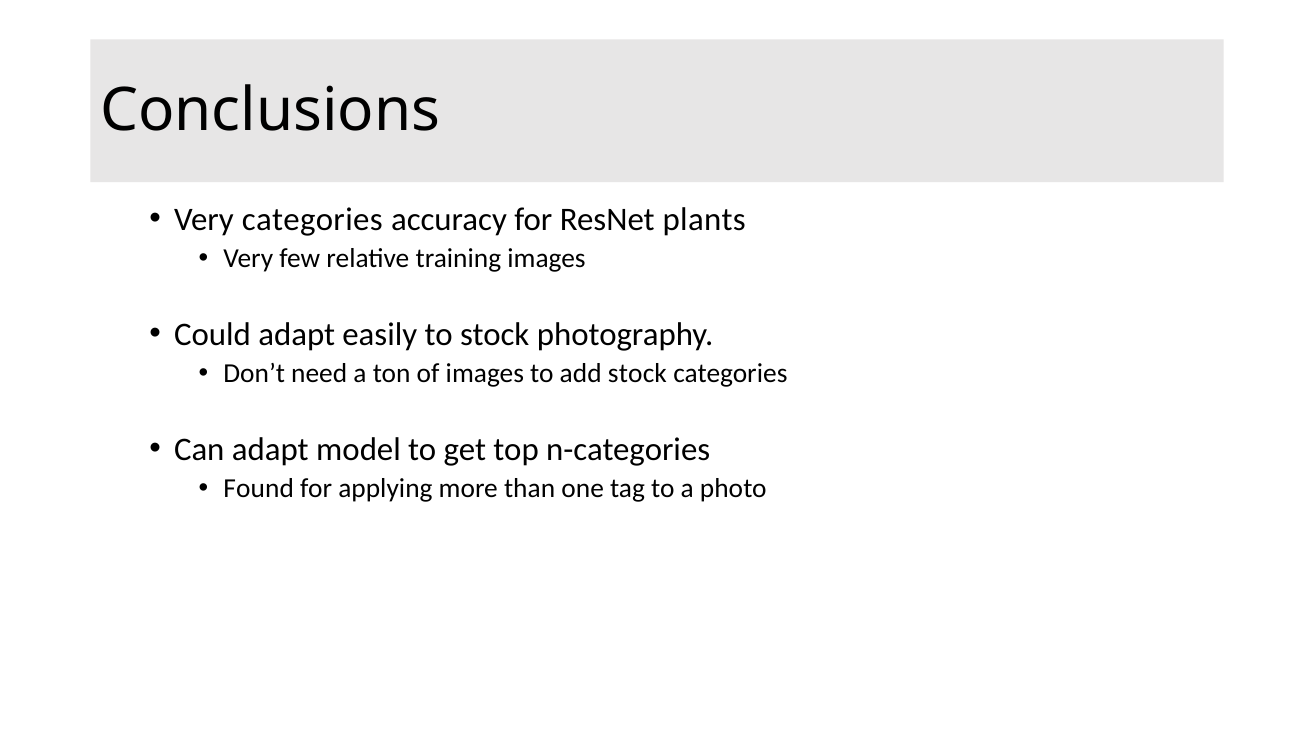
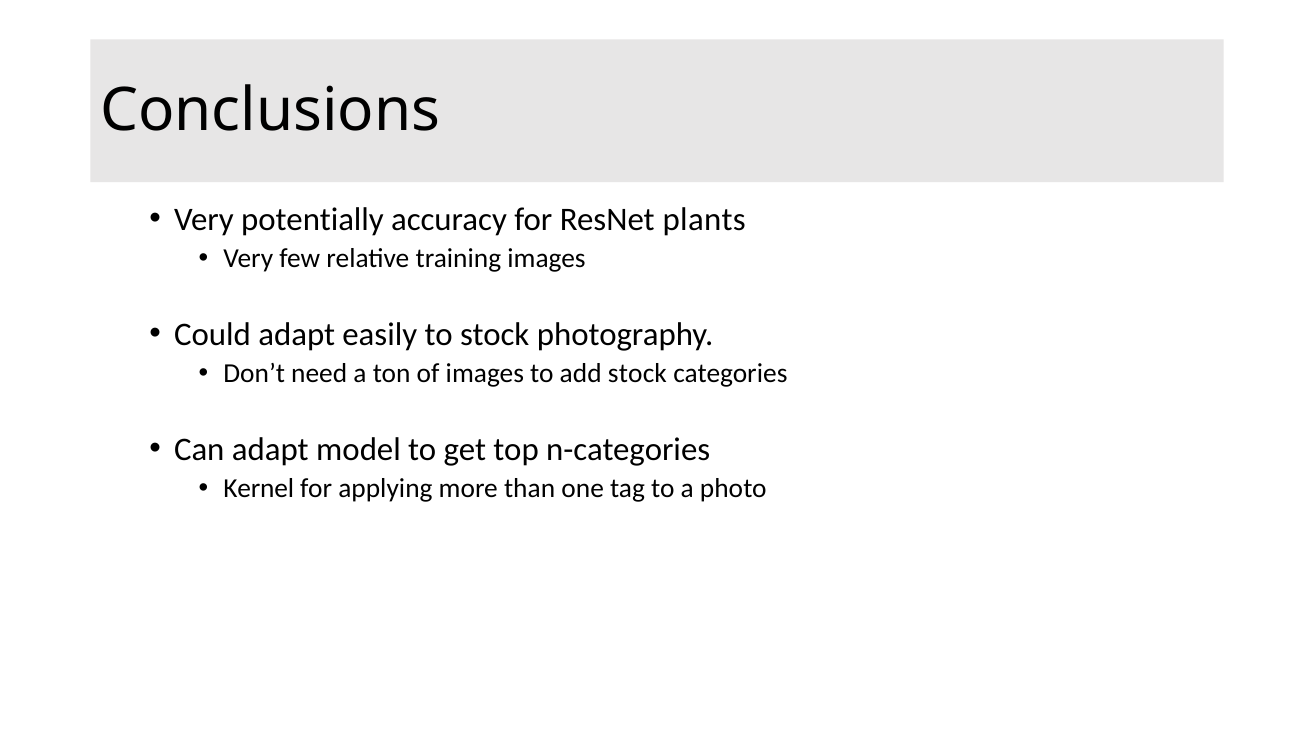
Very categories: categories -> potentially
Found: Found -> Kernel
